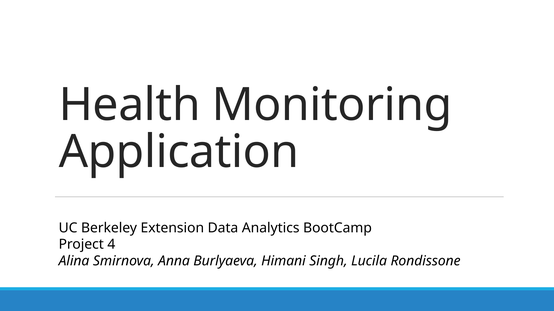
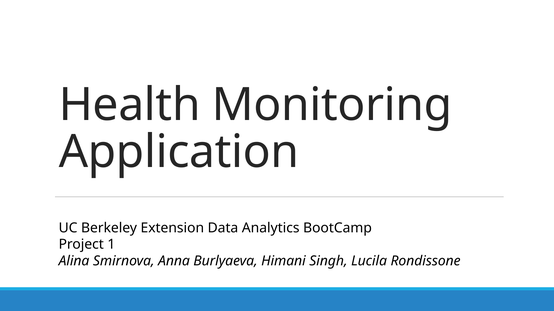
4: 4 -> 1
